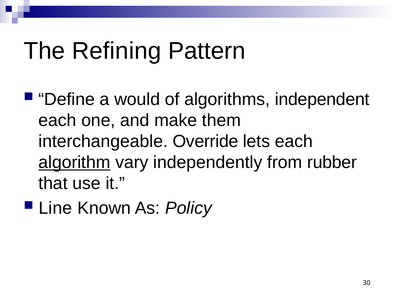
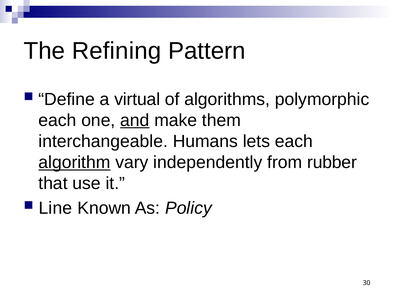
would: would -> virtual
independent: independent -> polymorphic
and underline: none -> present
Override: Override -> Humans
